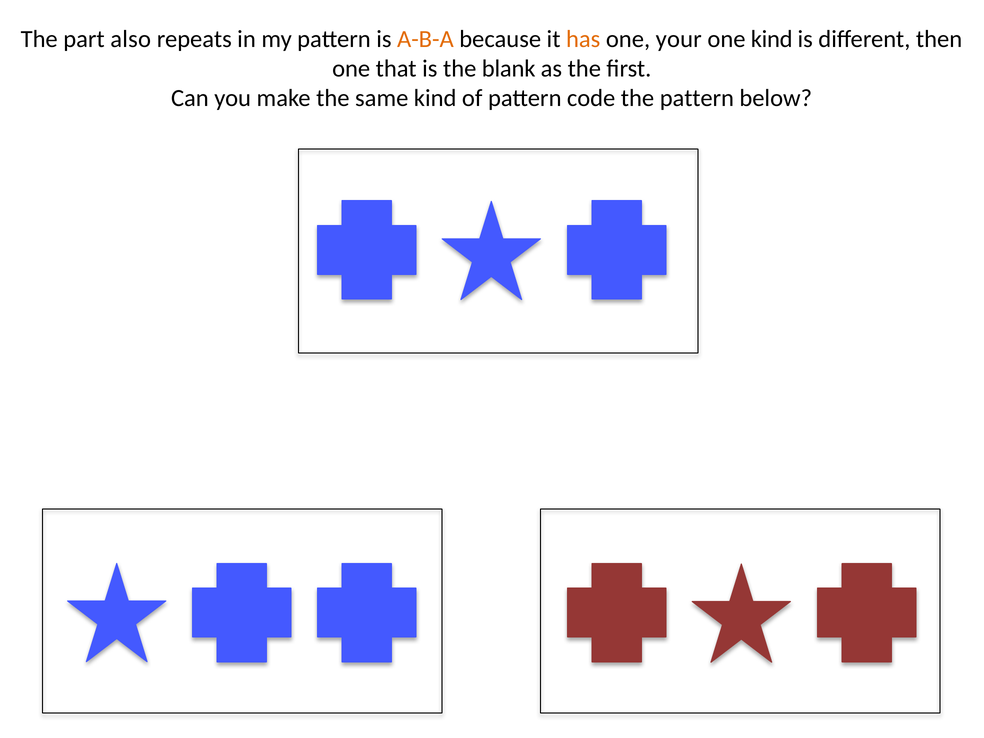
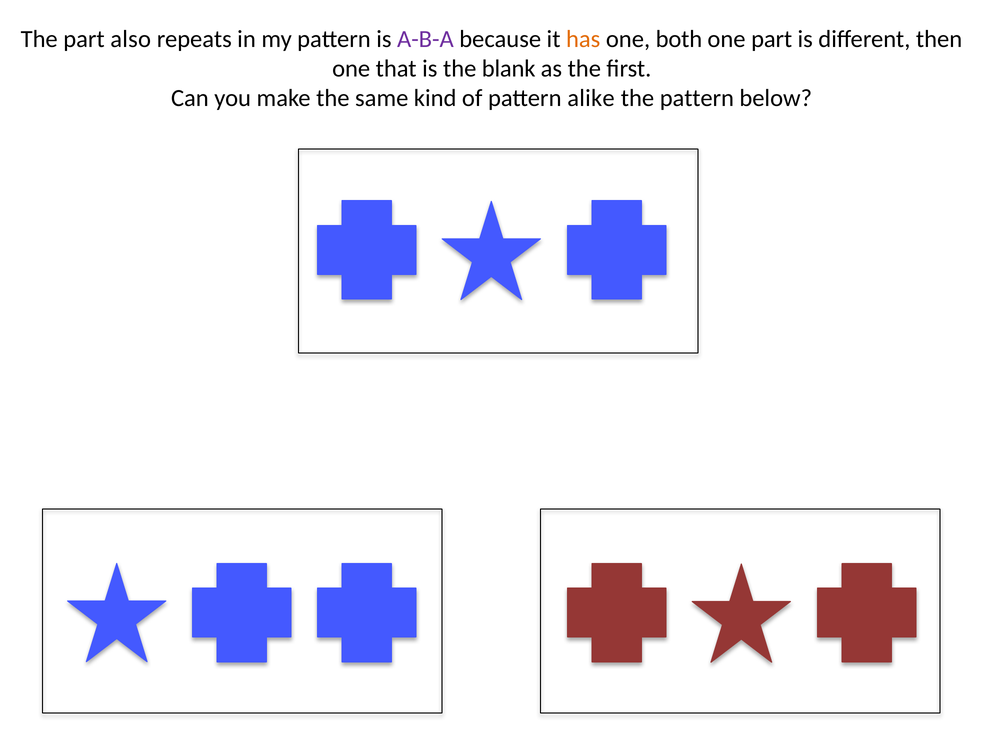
A-B-A colour: orange -> purple
your: your -> both
one kind: kind -> part
code: code -> alike
